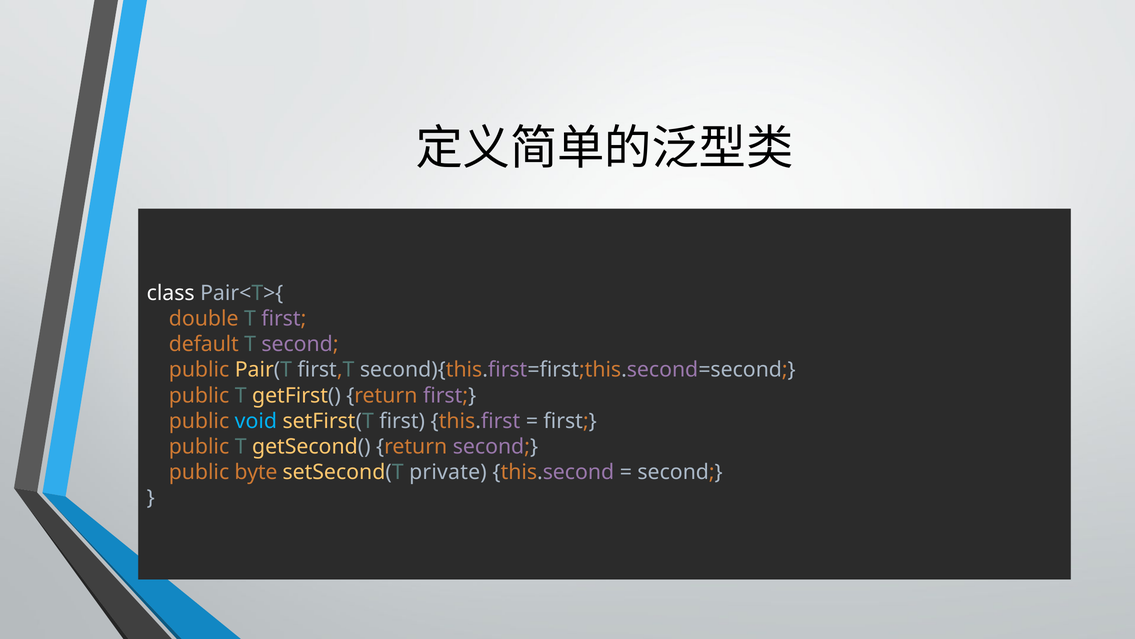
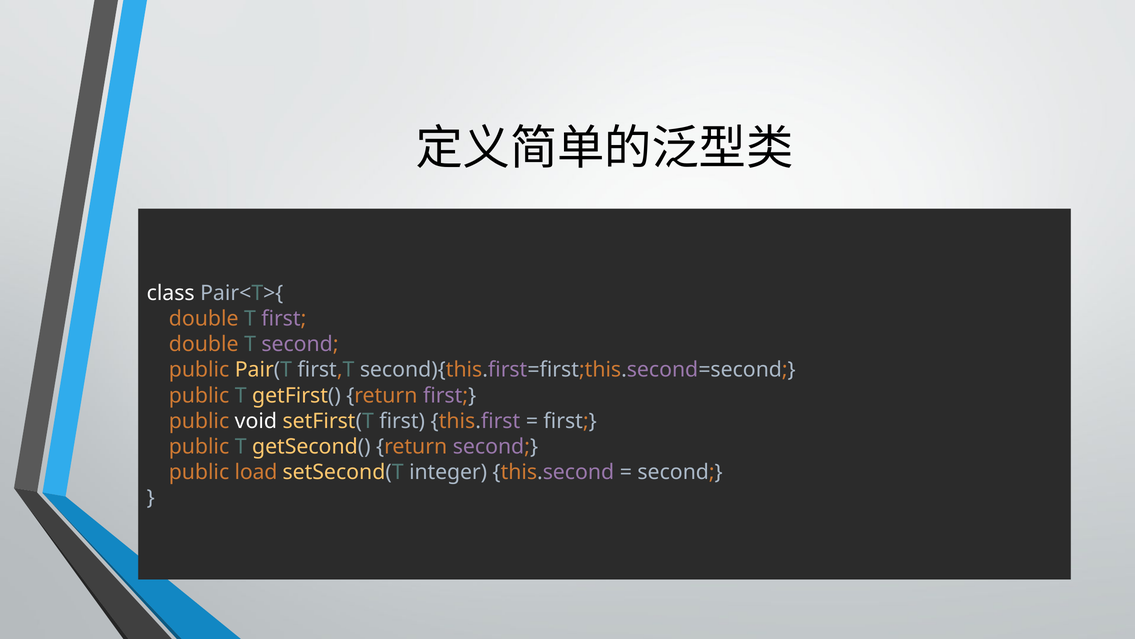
default at (204, 344): default -> double
void colour: light blue -> white
byte: byte -> load
private: private -> integer
